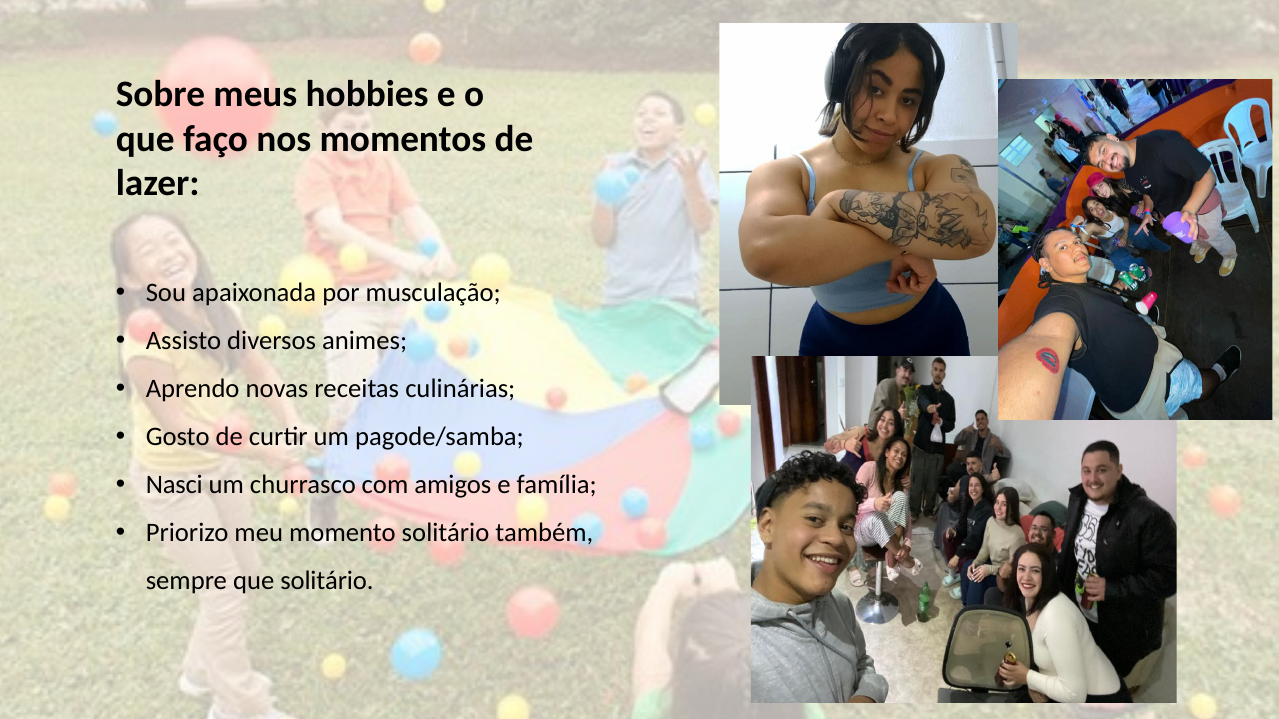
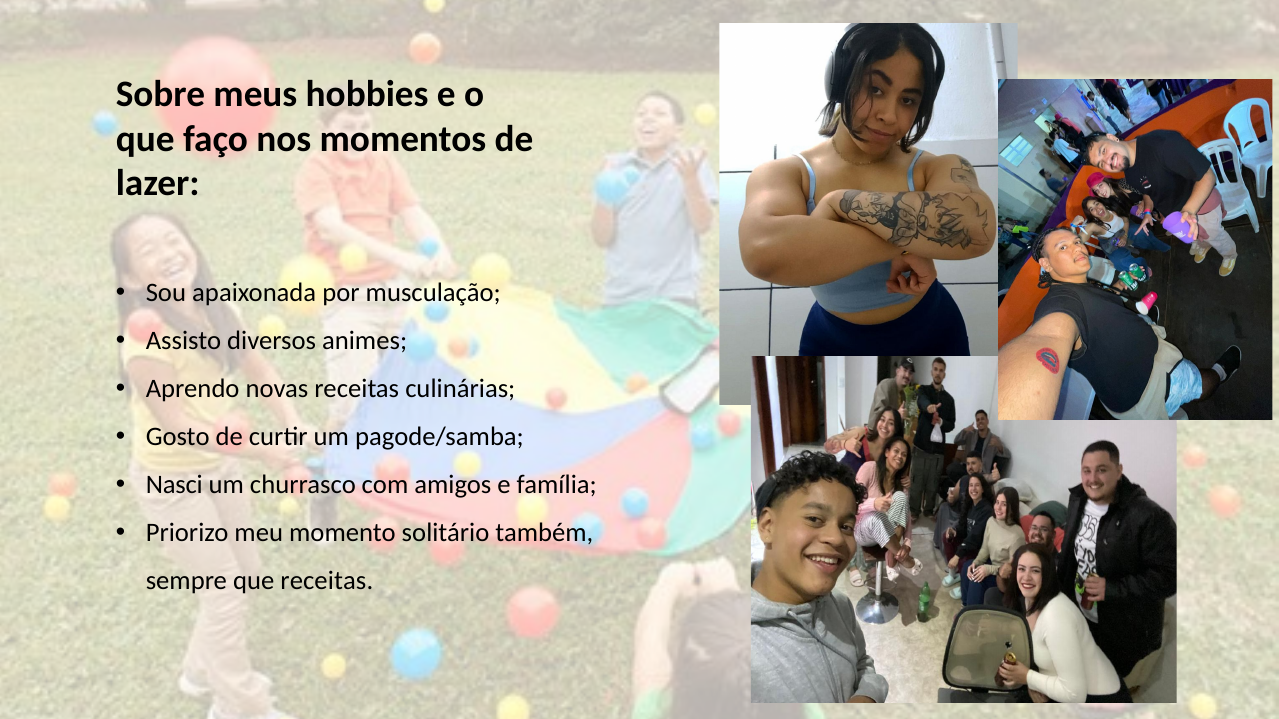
que solitário: solitário -> receitas
